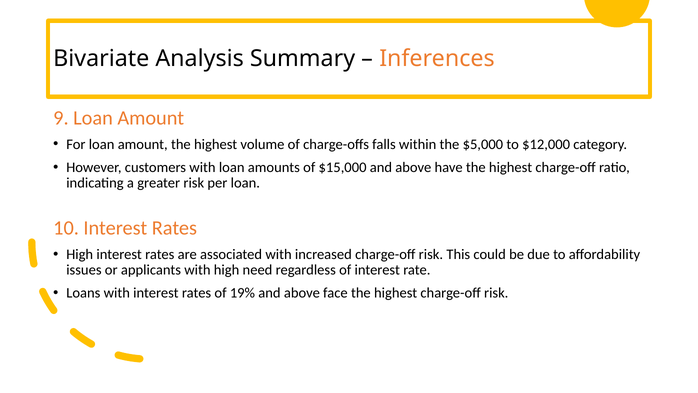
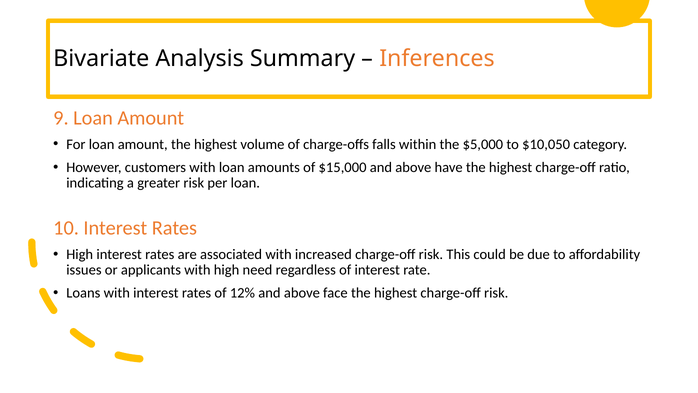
$12,000: $12,000 -> $10,050
19%: 19% -> 12%
